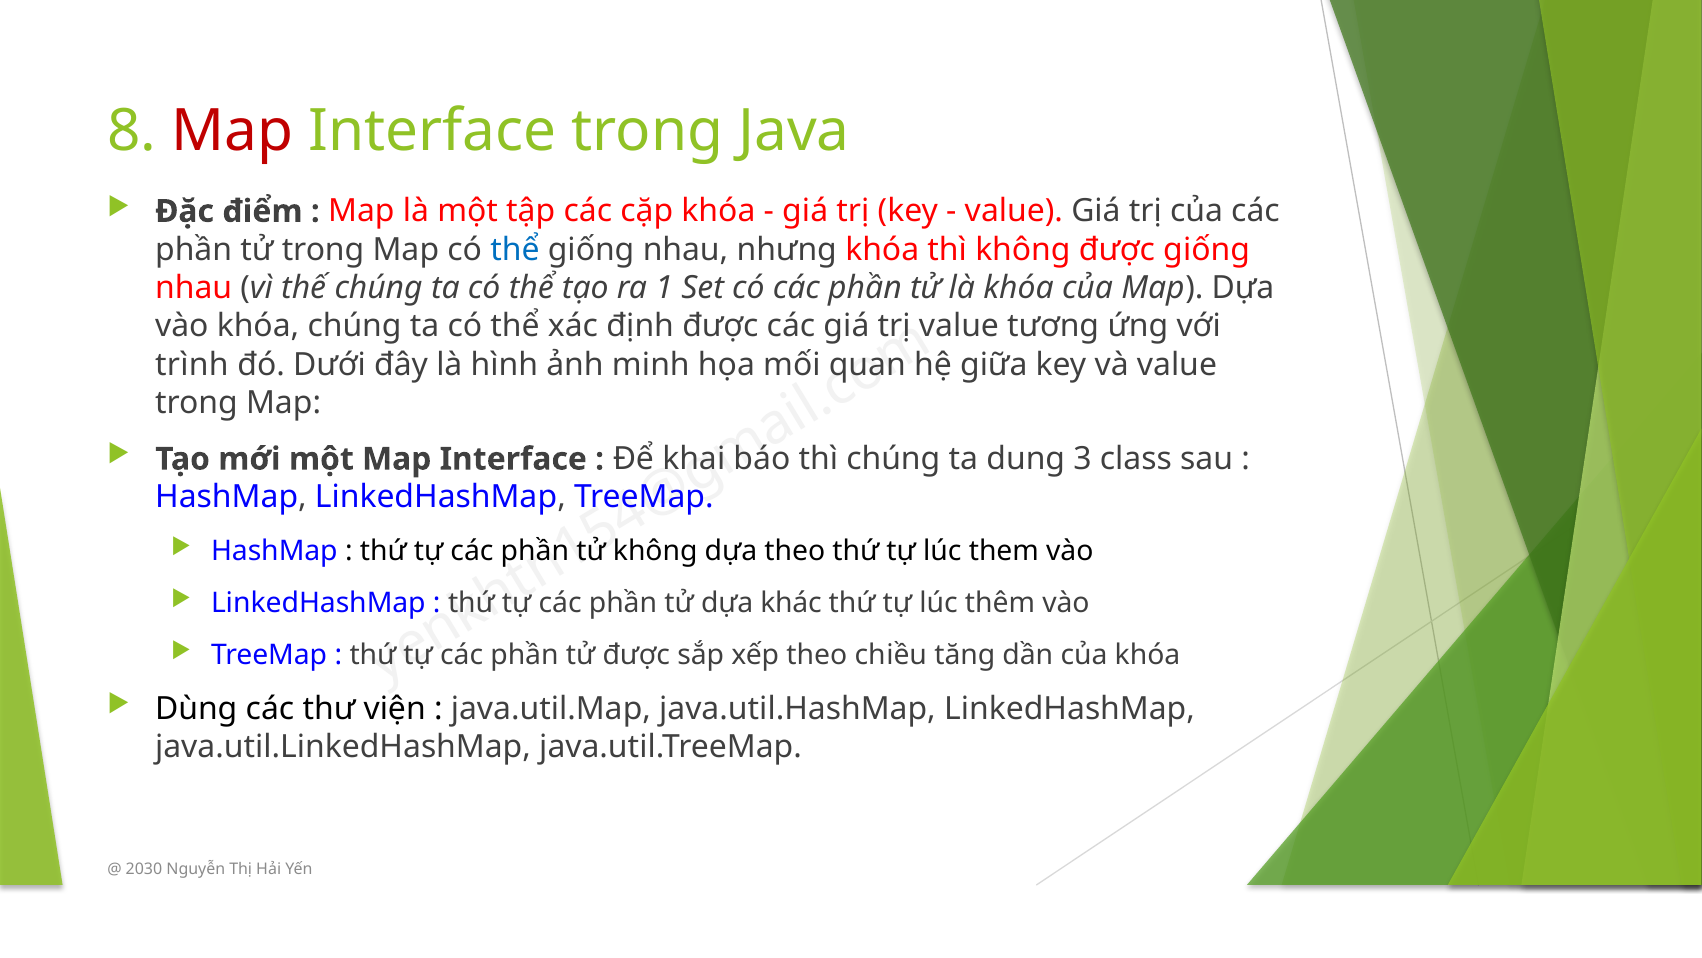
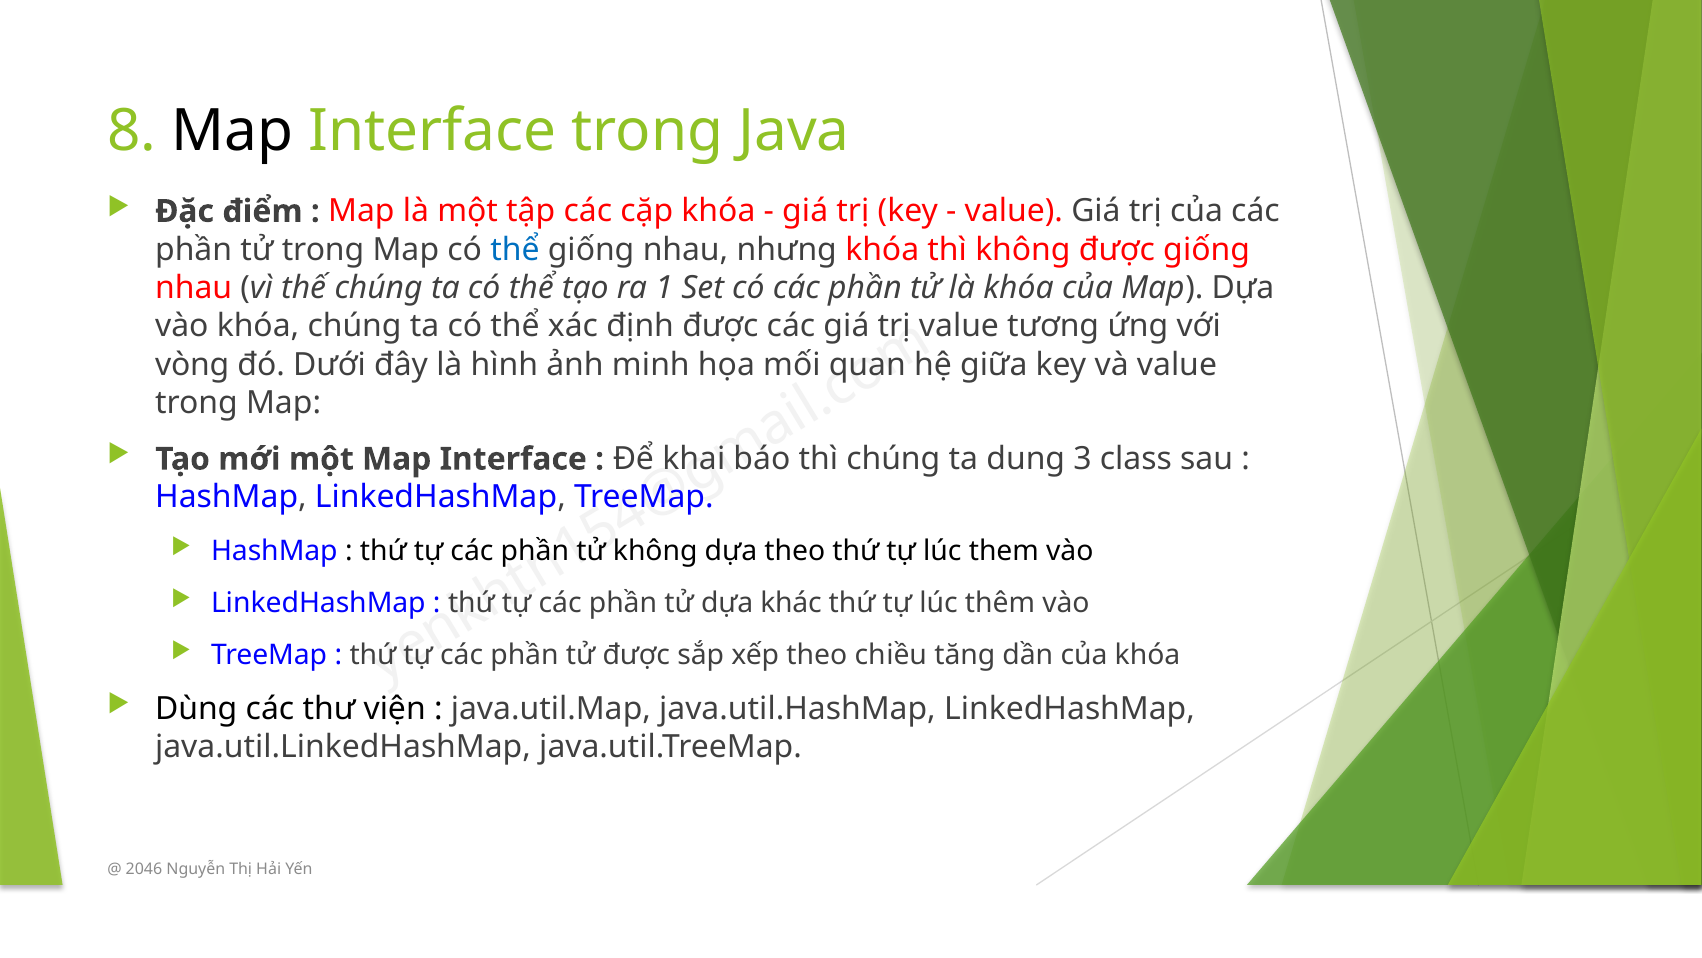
Map at (232, 131) colour: red -> black
trình: trình -> vòng
2030: 2030 -> 2046
